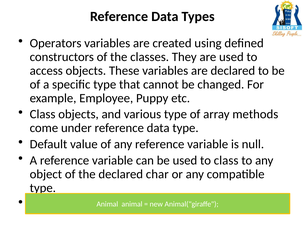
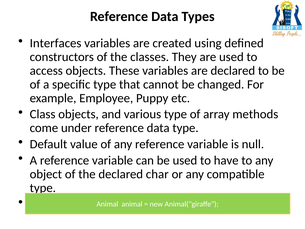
Operators: Operators -> Interfaces
to class: class -> have
